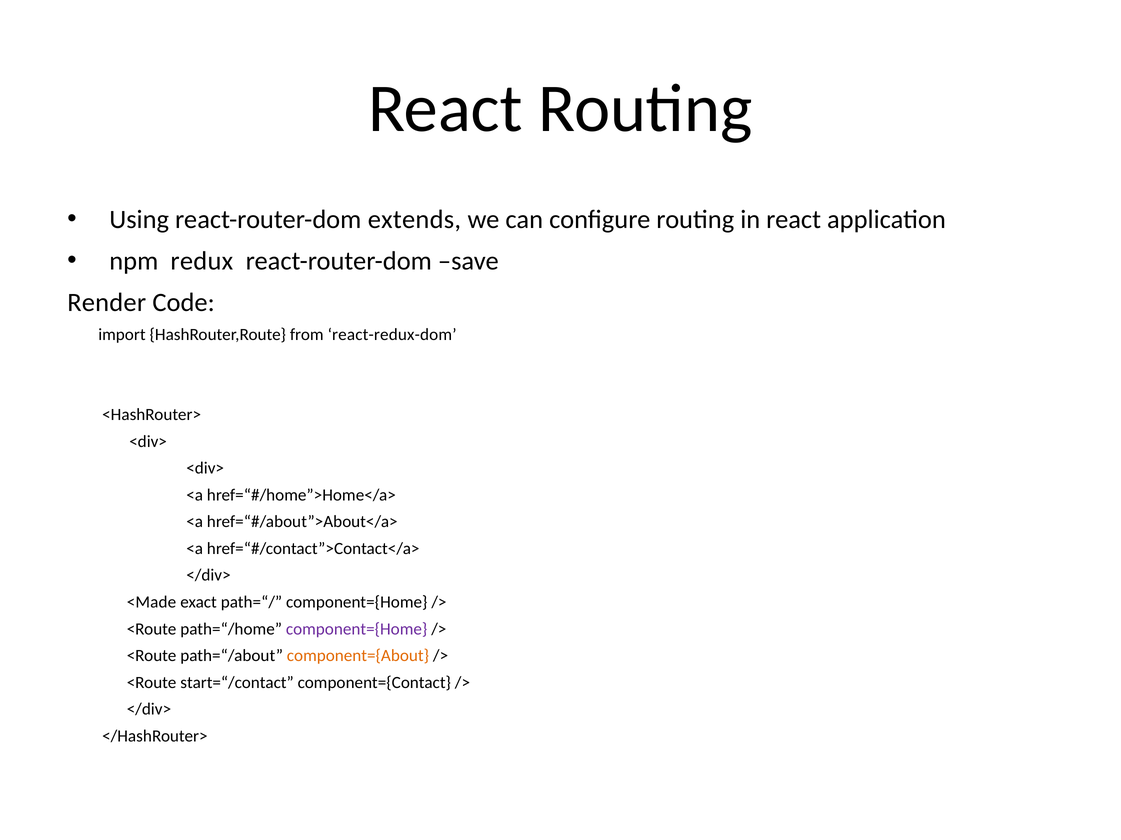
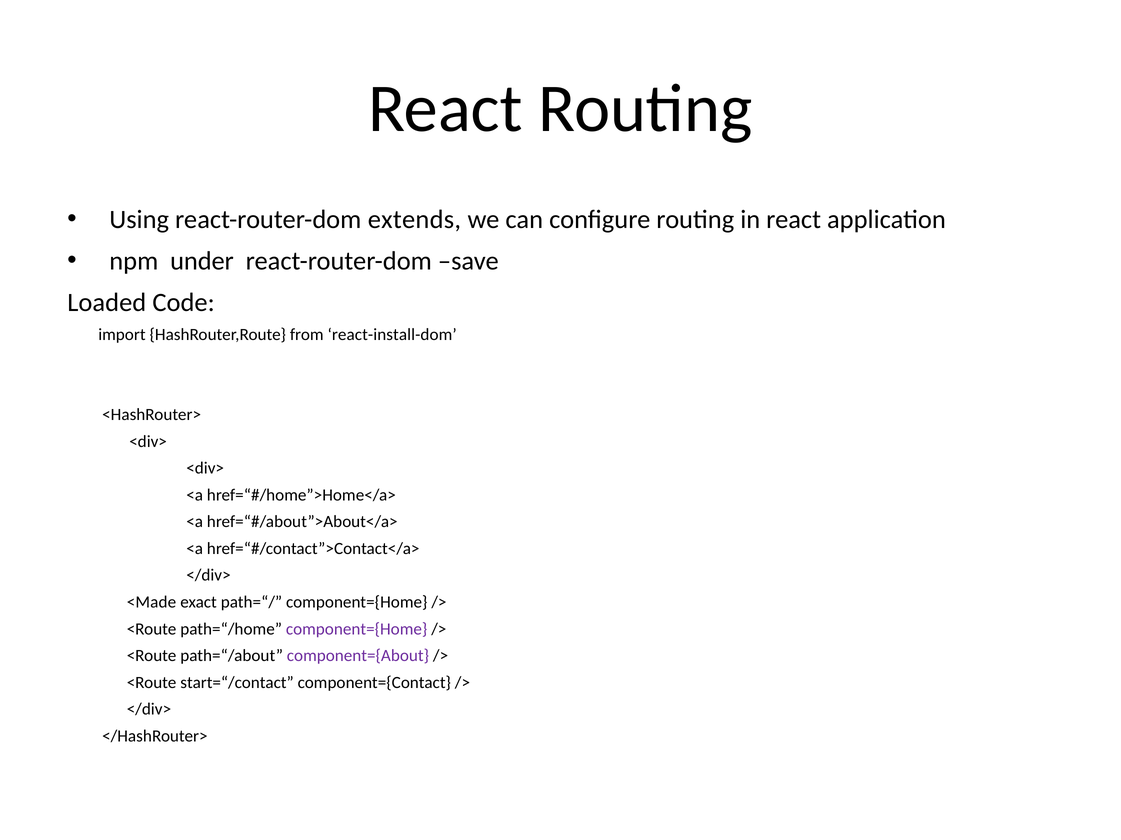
redux: redux -> under
Render: Render -> Loaded
react-redux-dom: react-redux-dom -> react-install-dom
component={About colour: orange -> purple
